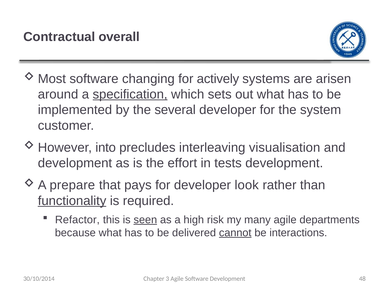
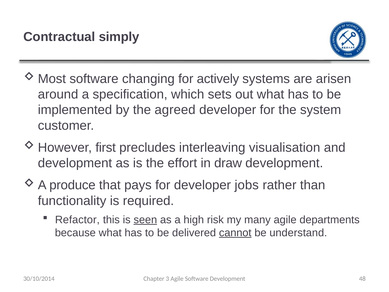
overall: overall -> simply
specification underline: present -> none
several: several -> agreed
into: into -> first
tests: tests -> draw
prepare: prepare -> produce
look: look -> jobs
functionality underline: present -> none
interactions: interactions -> understand
